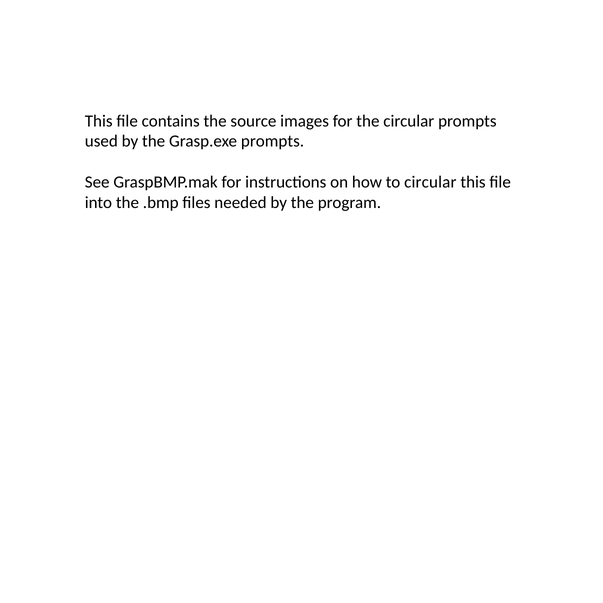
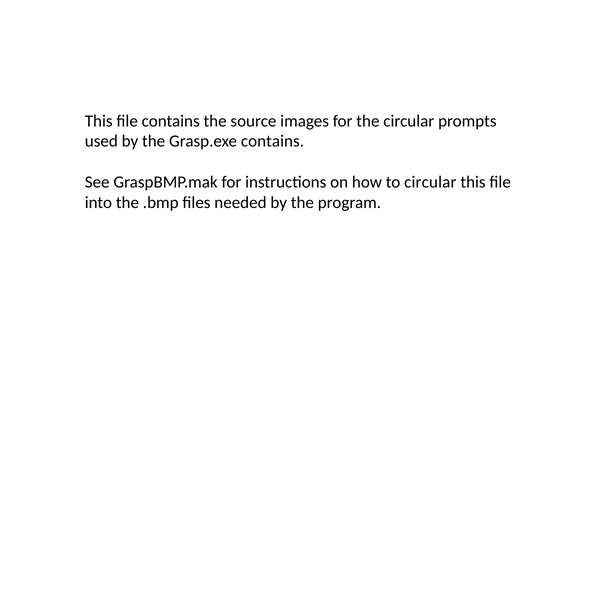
Grasp.exe prompts: prompts -> contains
